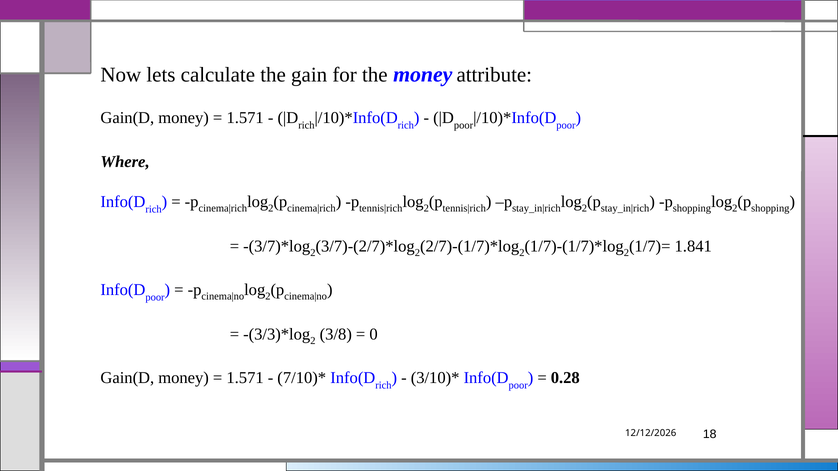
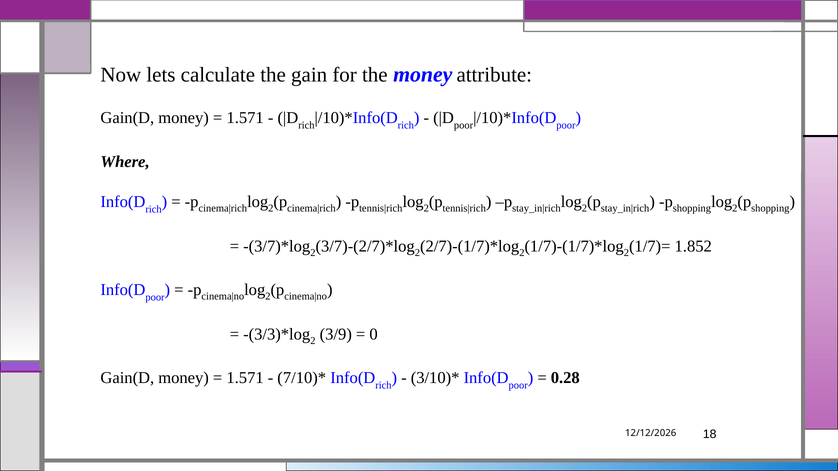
1.841: 1.841 -> 1.852
3/8: 3/8 -> 3/9
